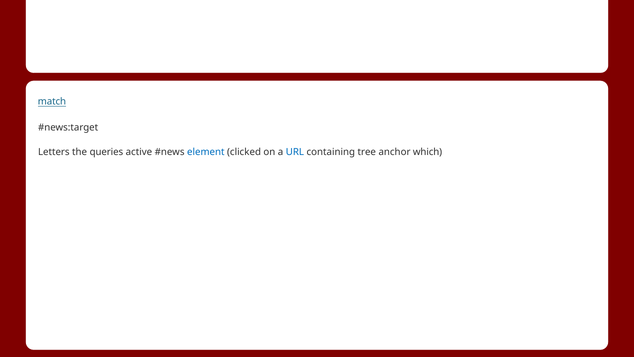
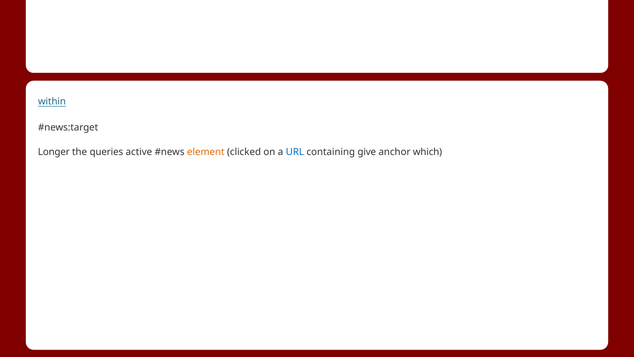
match: match -> within
Letters: Letters -> Longer
element colour: blue -> orange
tree: tree -> give
